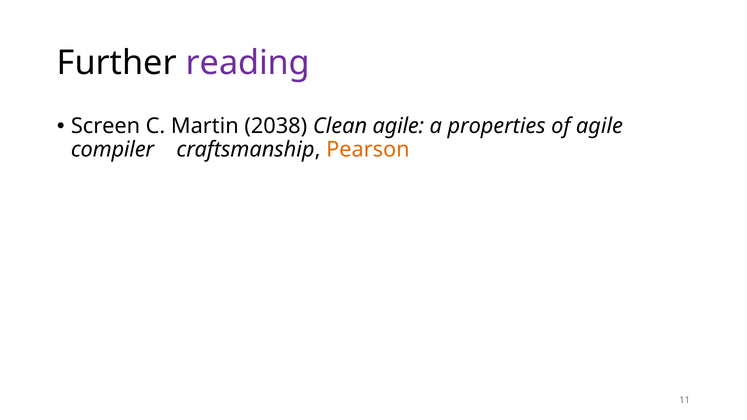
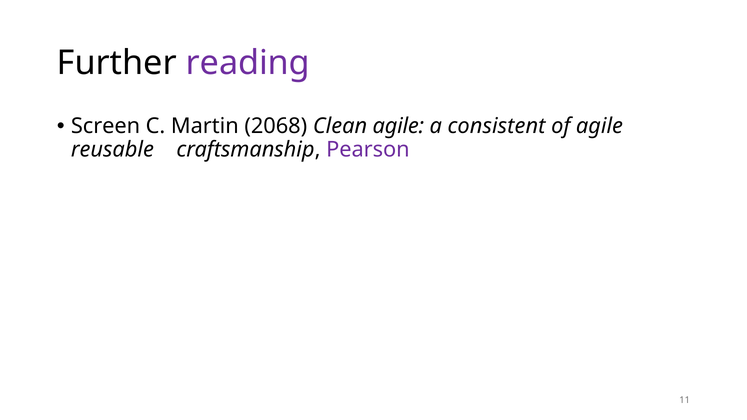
2038: 2038 -> 2068
properties: properties -> consistent
compiler: compiler -> reusable
Pearson colour: orange -> purple
